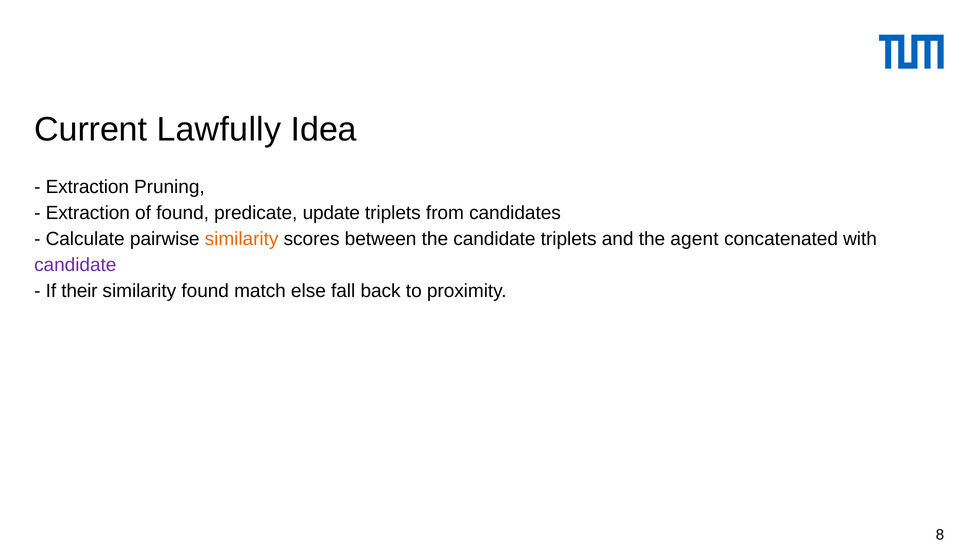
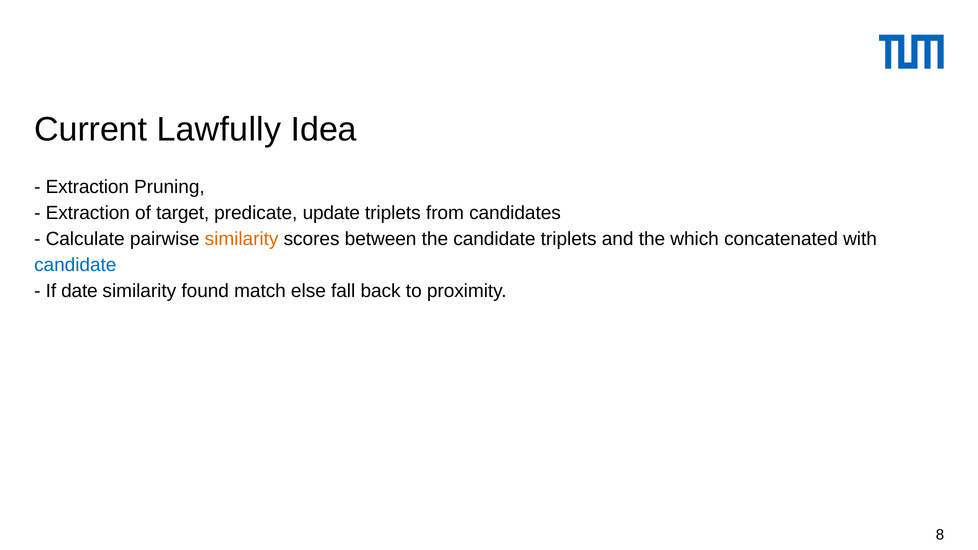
of found: found -> target
agent: agent -> which
candidate at (75, 265) colour: purple -> blue
their: their -> date
